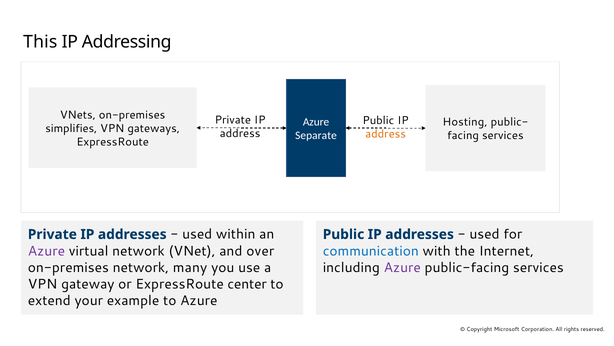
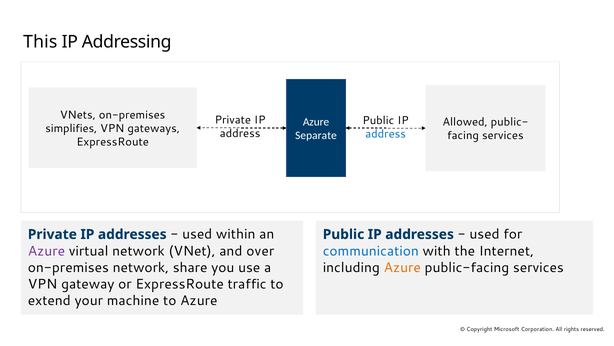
Hosting: Hosting -> Allowed
address at (386, 134) colour: orange -> blue
many: many -> share
Azure at (402, 267) colour: purple -> orange
center: center -> traffic
example: example -> machine
